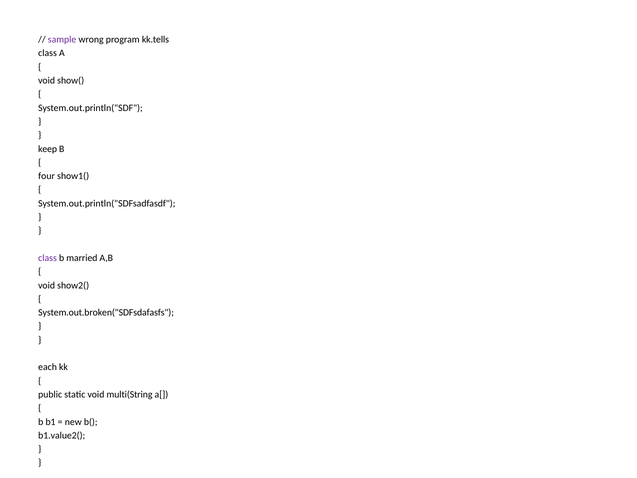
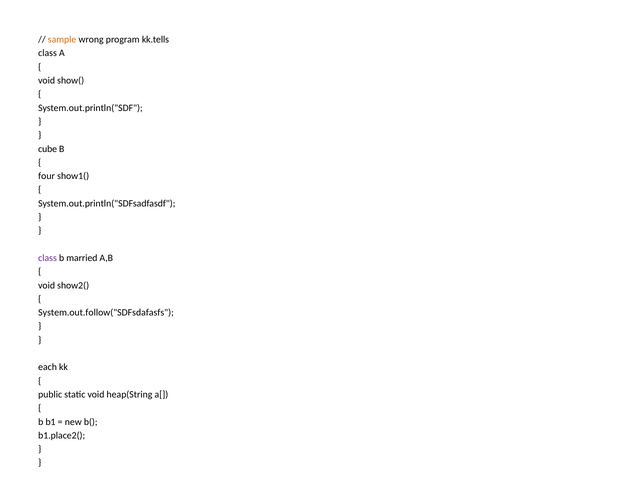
sample colour: purple -> orange
keep: keep -> cube
System.out.broken("SDFsdafasfs: System.out.broken("SDFsdafasfs -> System.out.follow("SDFsdafasfs
multi(String: multi(String -> heap(String
b1.value2(: b1.value2( -> b1.place2(
